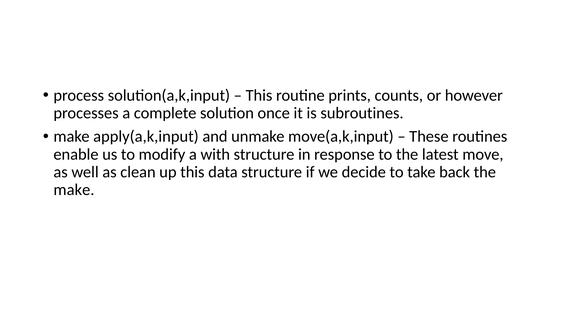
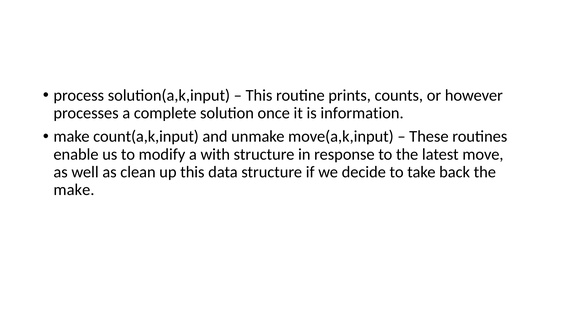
subroutines: subroutines -> information
apply(a,k,input: apply(a,k,input -> count(a,k,input
